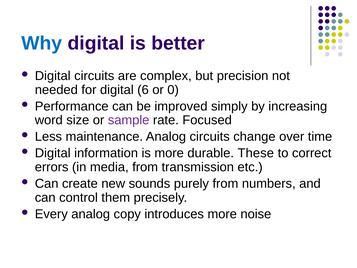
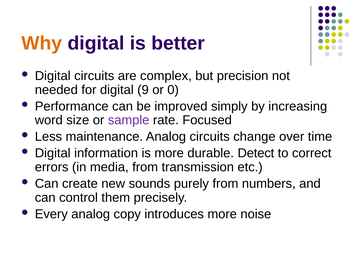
Why colour: blue -> orange
6: 6 -> 9
These: These -> Detect
